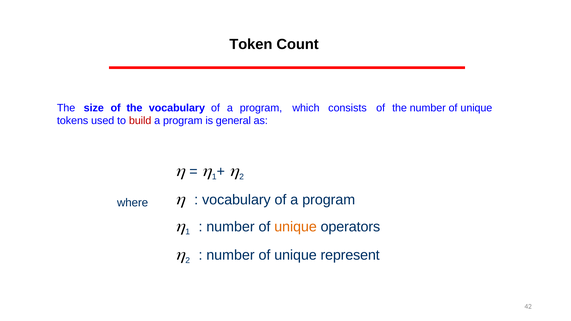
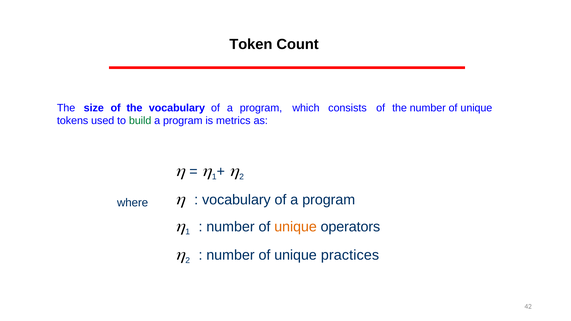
build colour: red -> green
general: general -> metrics
represent: represent -> practices
